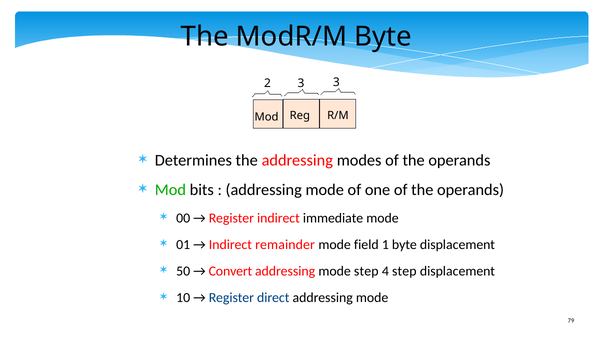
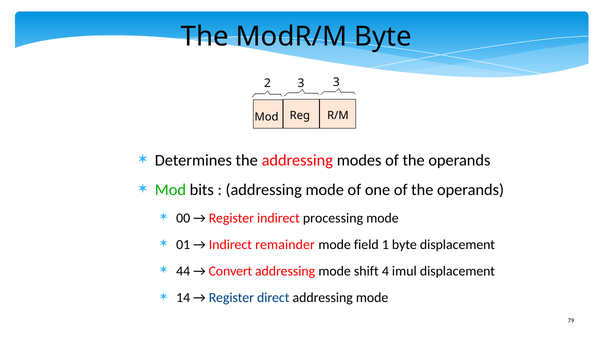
immediate: immediate -> processing
50: 50 -> 44
mode step: step -> shift
4 step: step -> imul
10: 10 -> 14
